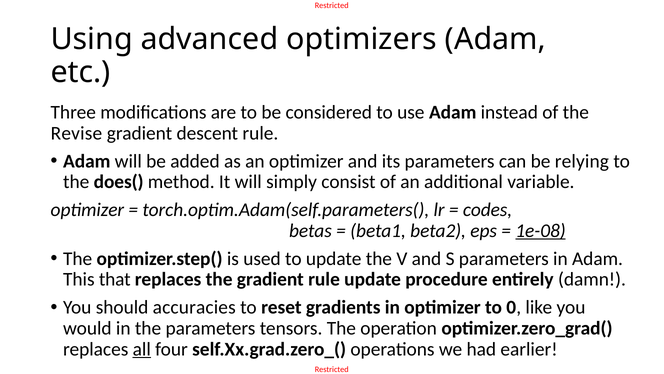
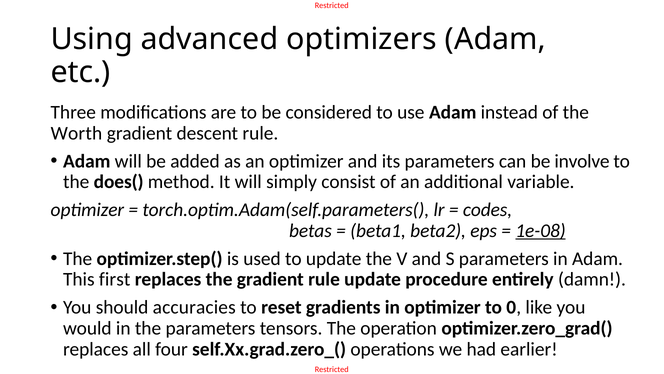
Revise: Revise -> Worth
relying: relying -> involve
that: that -> first
all underline: present -> none
